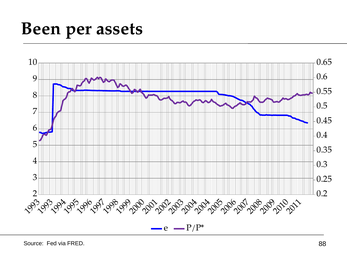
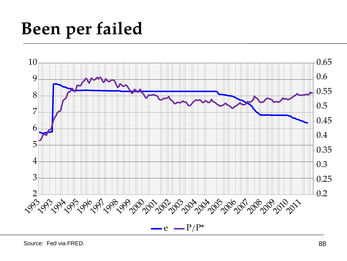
assets: assets -> failed
